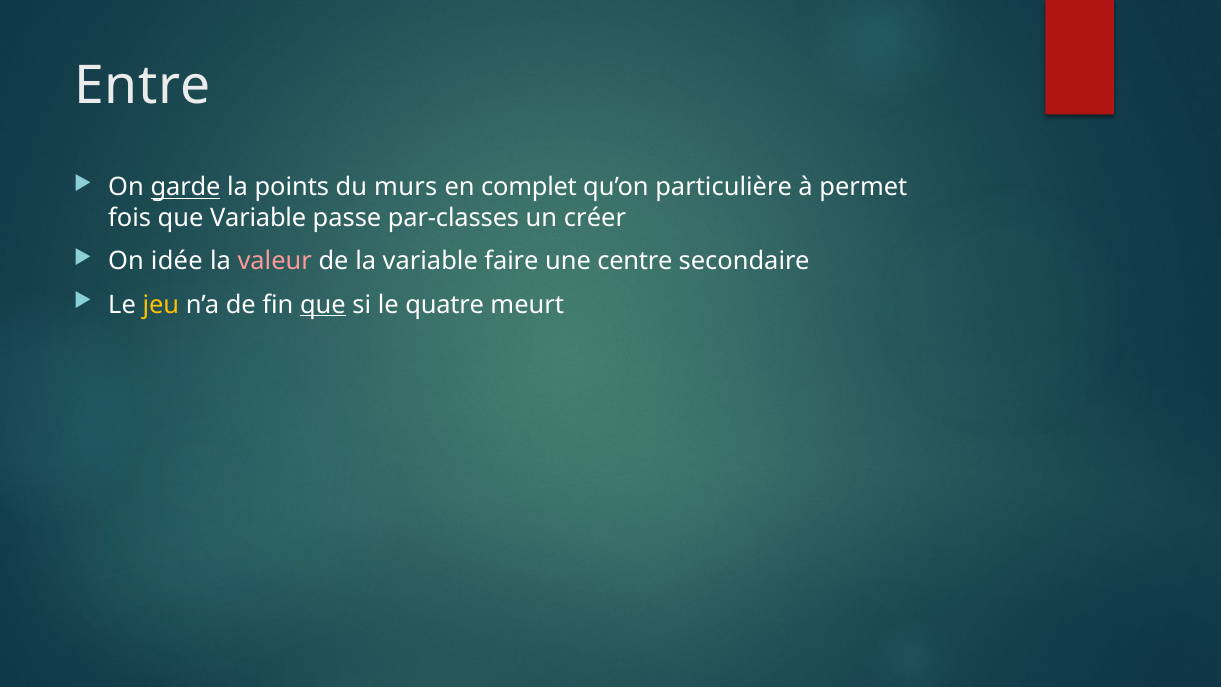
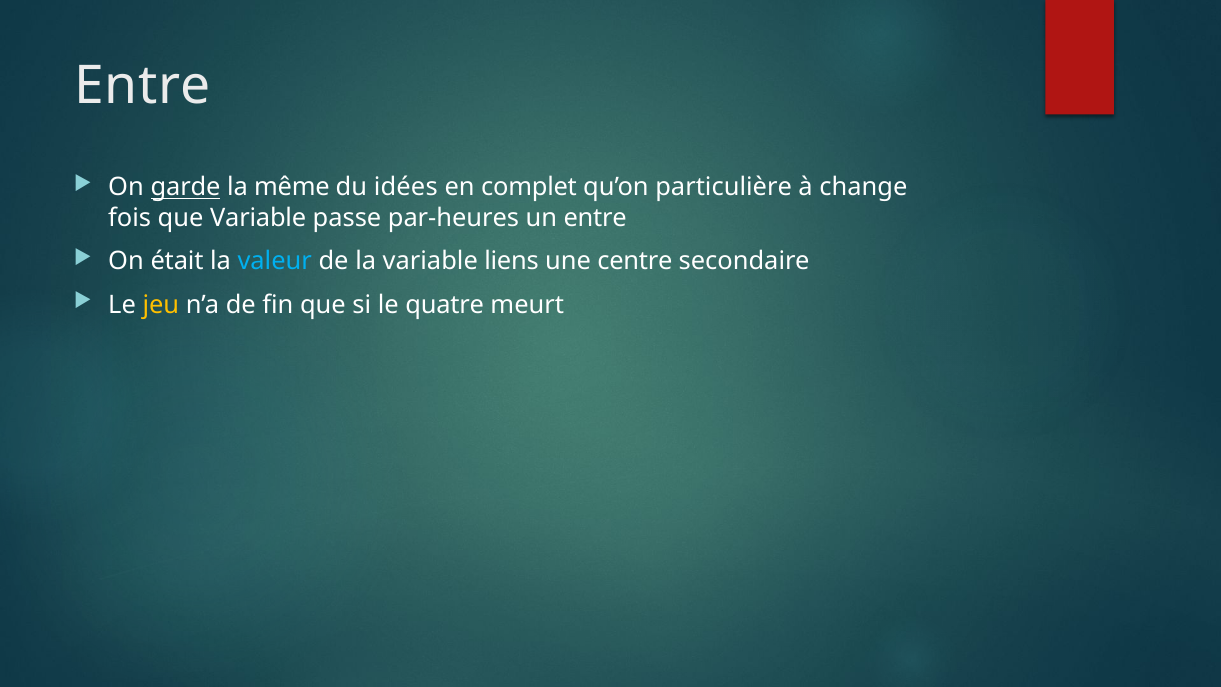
points: points -> même
murs: murs -> idées
permet: permet -> change
par-classes: par-classes -> par-heures
un créer: créer -> entre
idée: idée -> était
valeur colour: pink -> light blue
faire: faire -> liens
que at (323, 305) underline: present -> none
